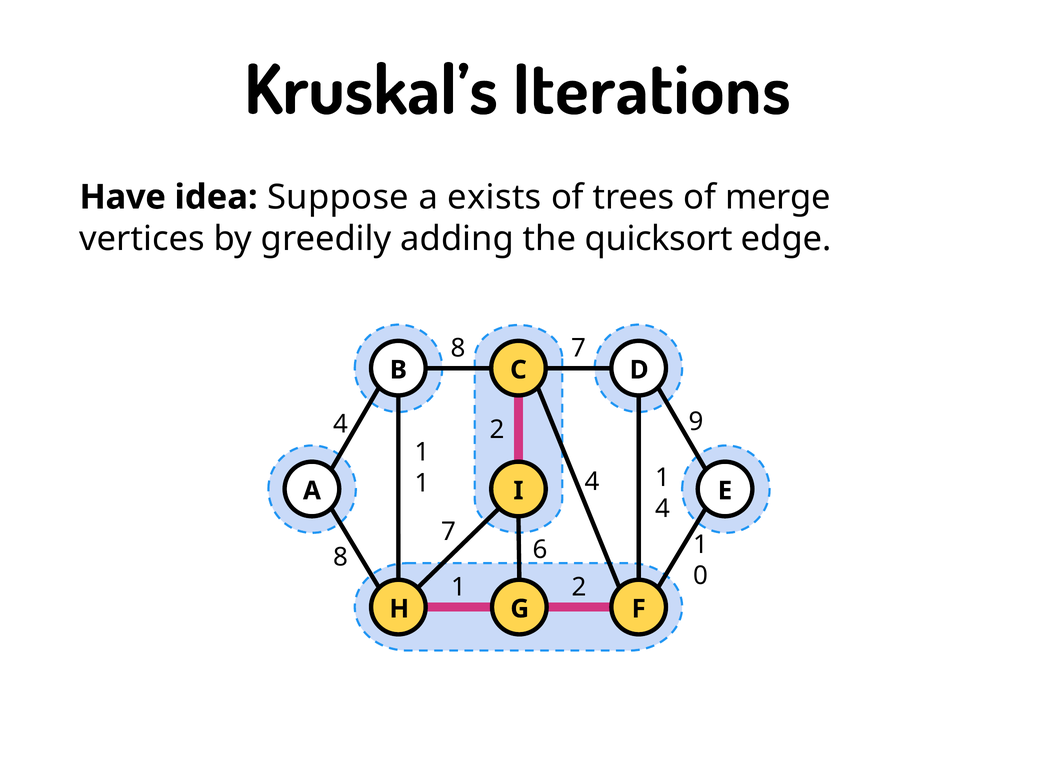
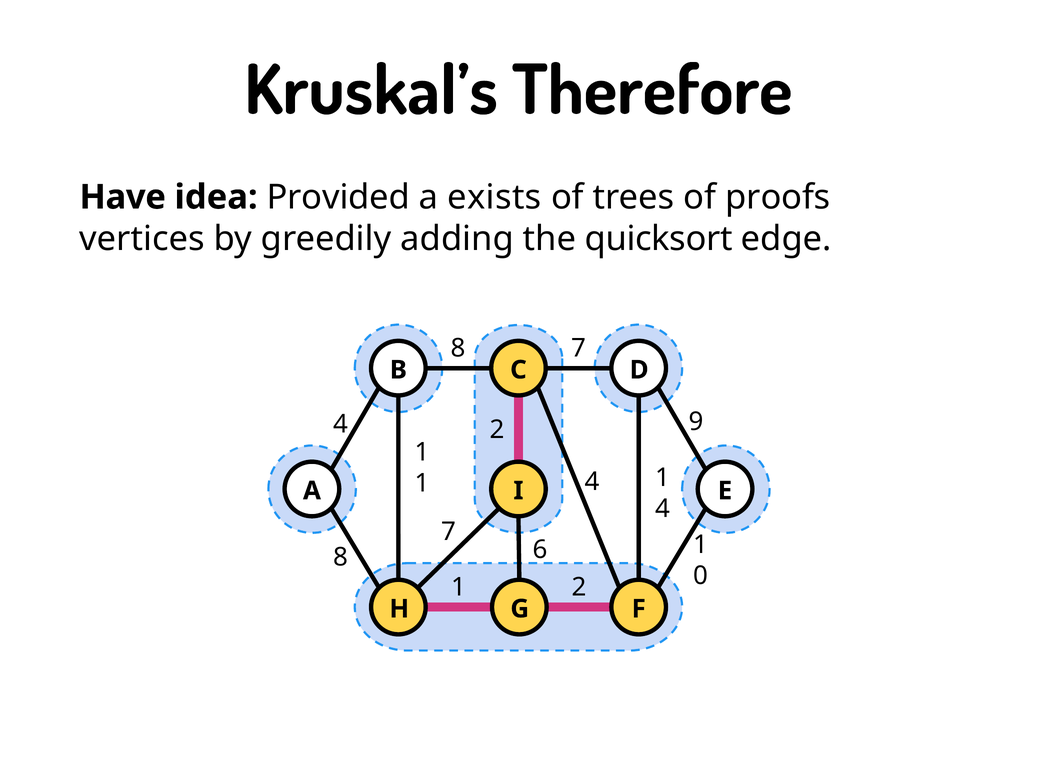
Iterations: Iterations -> Therefore
Suppose: Suppose -> Provided
merge: merge -> proofs
